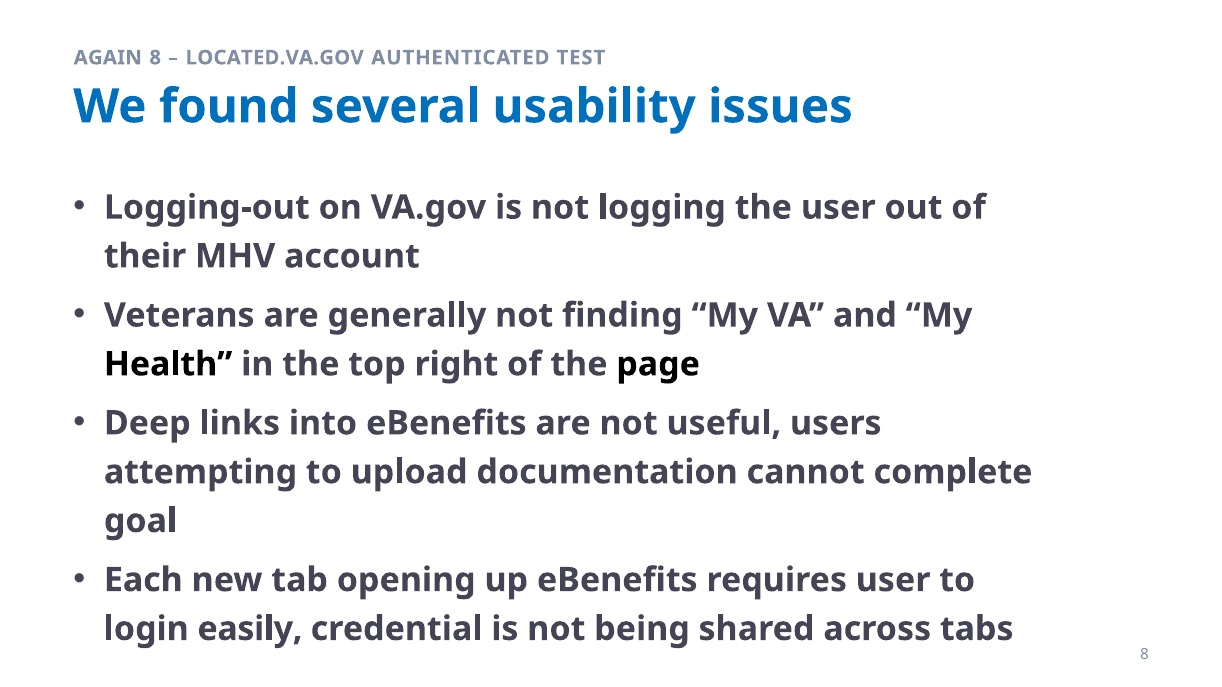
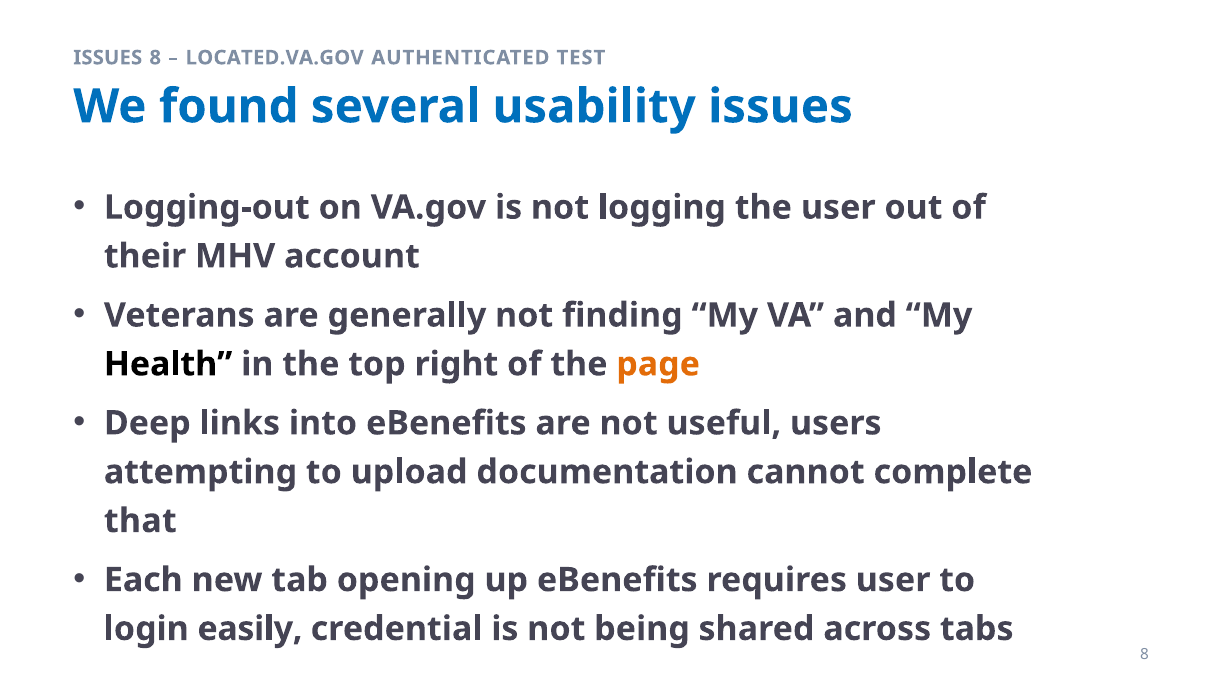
AGAIN at (108, 58): AGAIN -> ISSUES
page colour: black -> orange
goal: goal -> that
